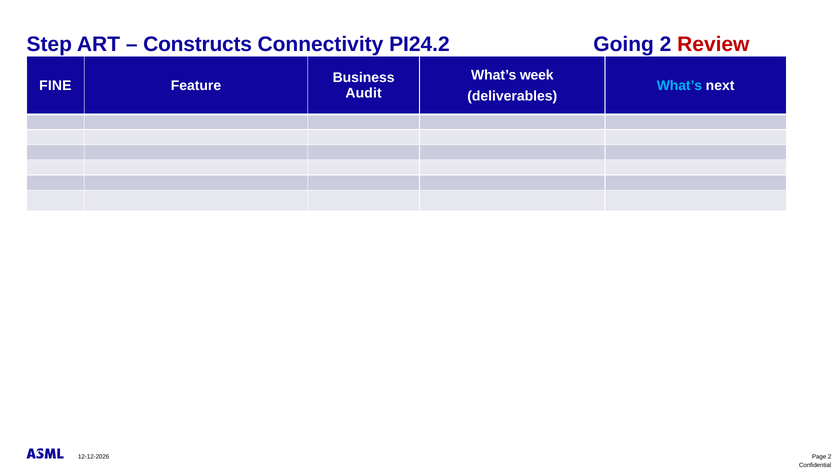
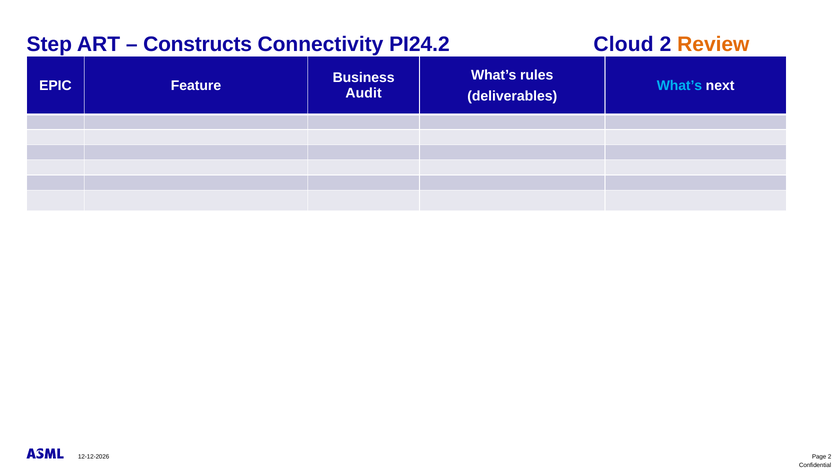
Going: Going -> Cloud
Review colour: red -> orange
week: week -> rules
FINE: FINE -> EPIC
